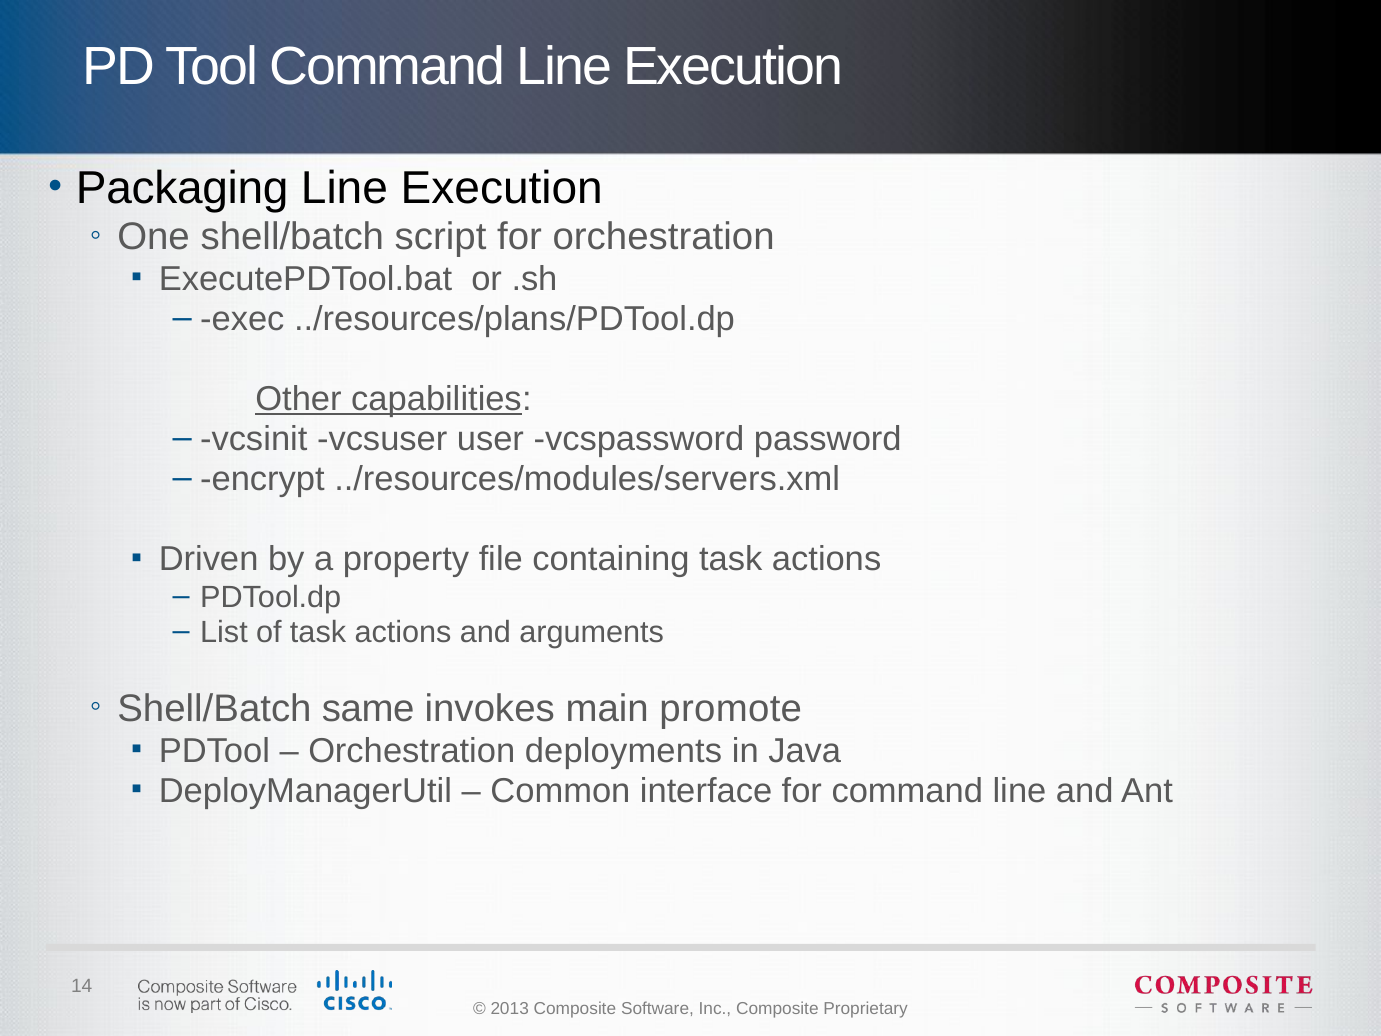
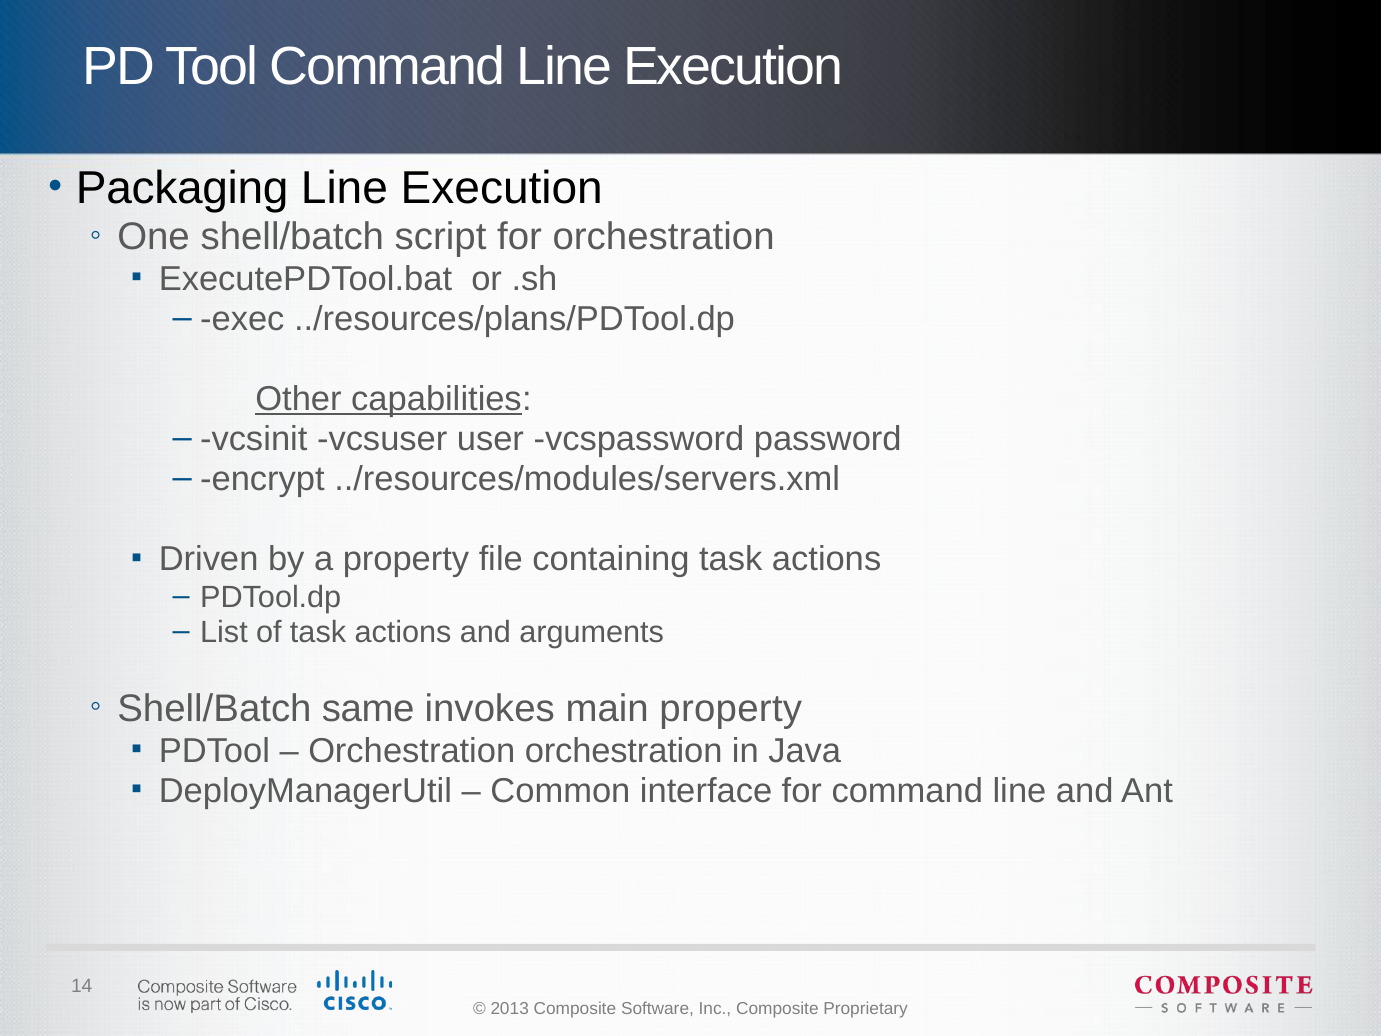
main promote: promote -> property
Orchestration deployments: deployments -> orchestration
